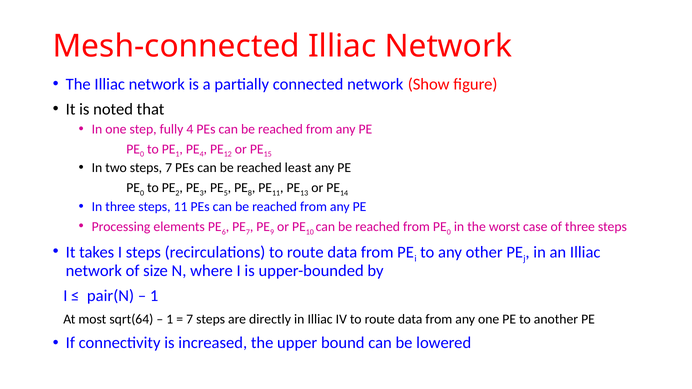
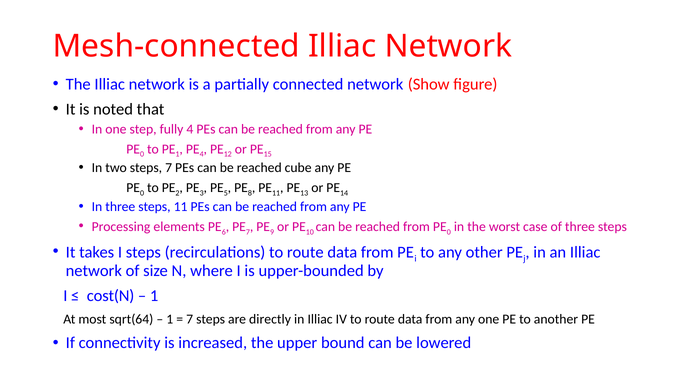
least: least -> cube
pair(N: pair(N -> cost(N
